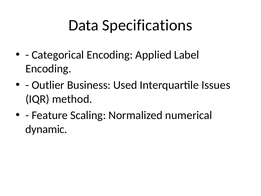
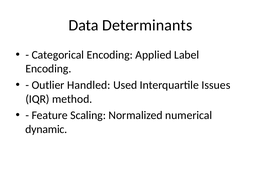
Specifications: Specifications -> Determinants
Business: Business -> Handled
